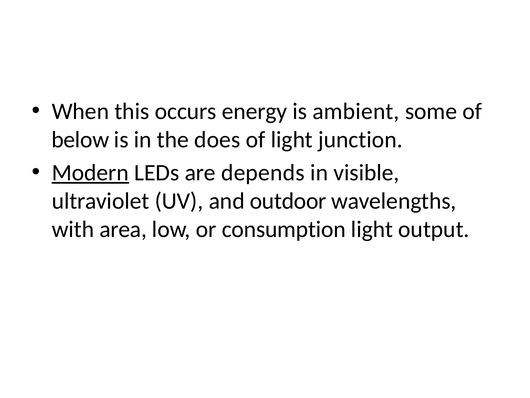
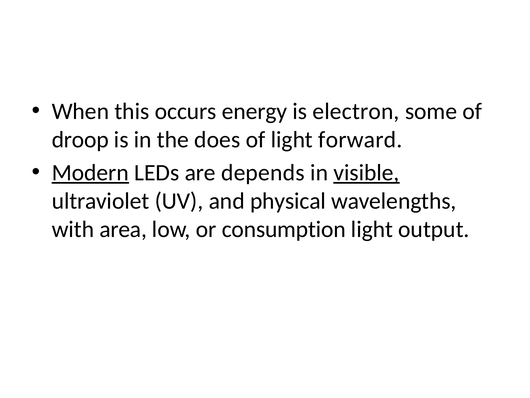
ambient: ambient -> electron
below: below -> droop
junction: junction -> forward
visible underline: none -> present
outdoor: outdoor -> physical
